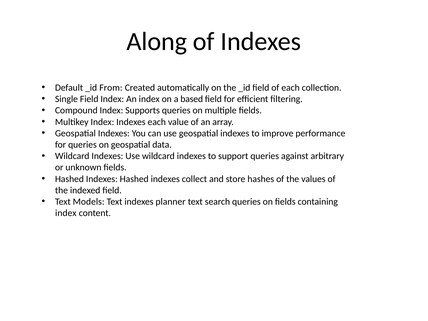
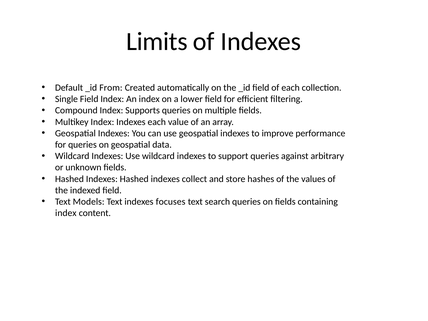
Along: Along -> Limits
based: based -> lower
planner: planner -> focuses
